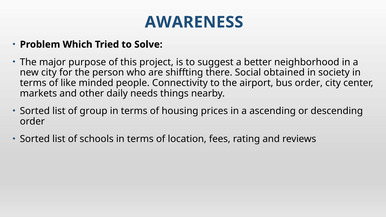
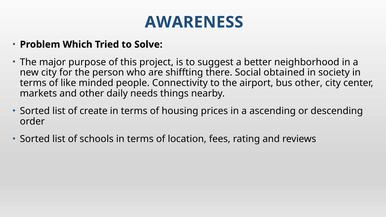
bus order: order -> other
group: group -> create
